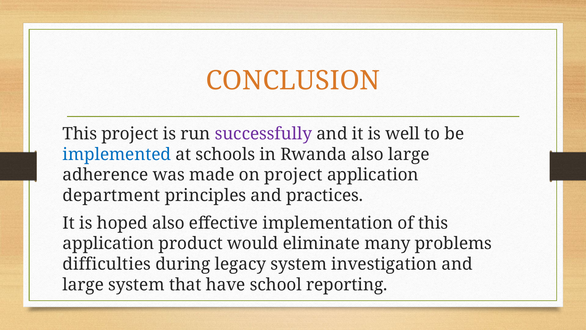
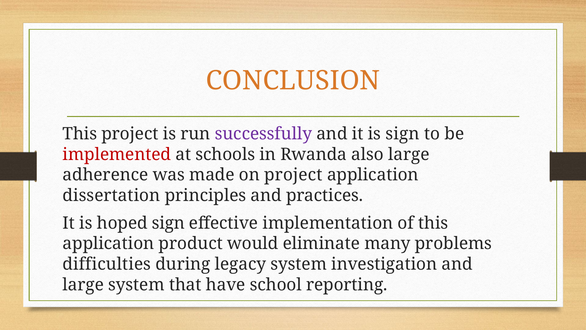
is well: well -> sign
implemented colour: blue -> red
department: department -> dissertation
hoped also: also -> sign
